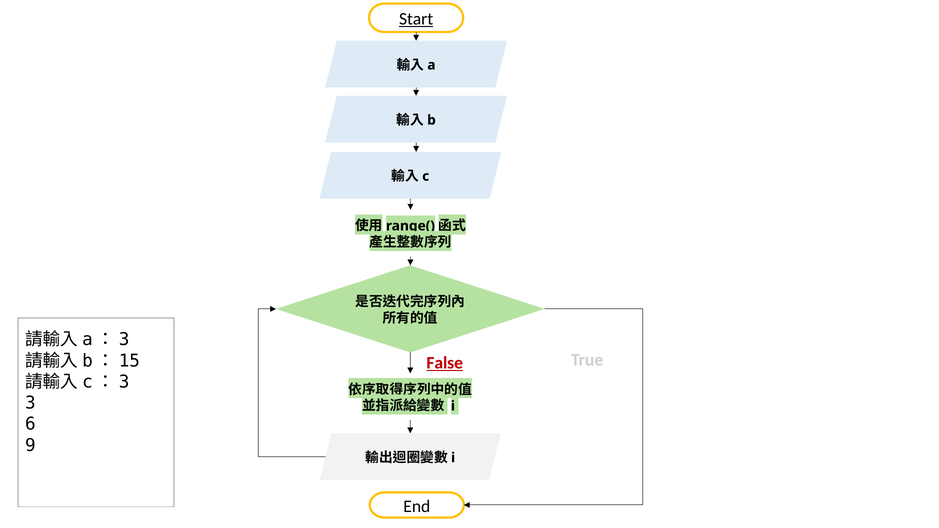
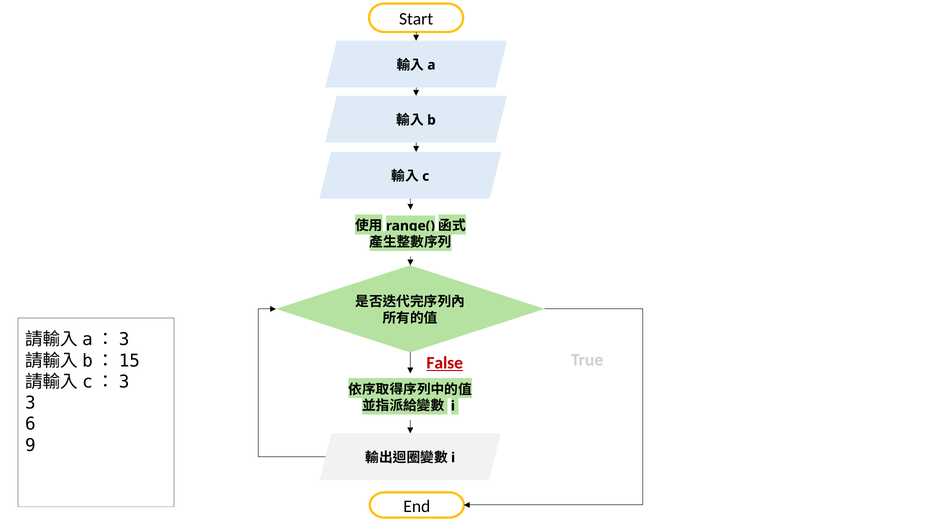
Start underline: present -> none
